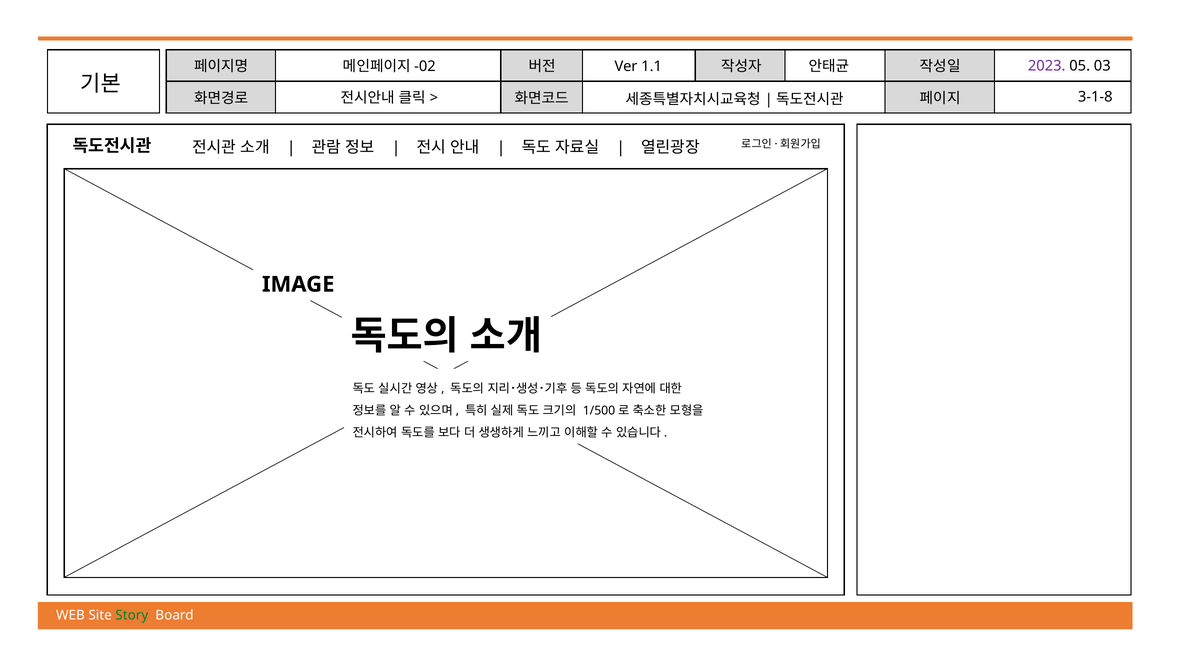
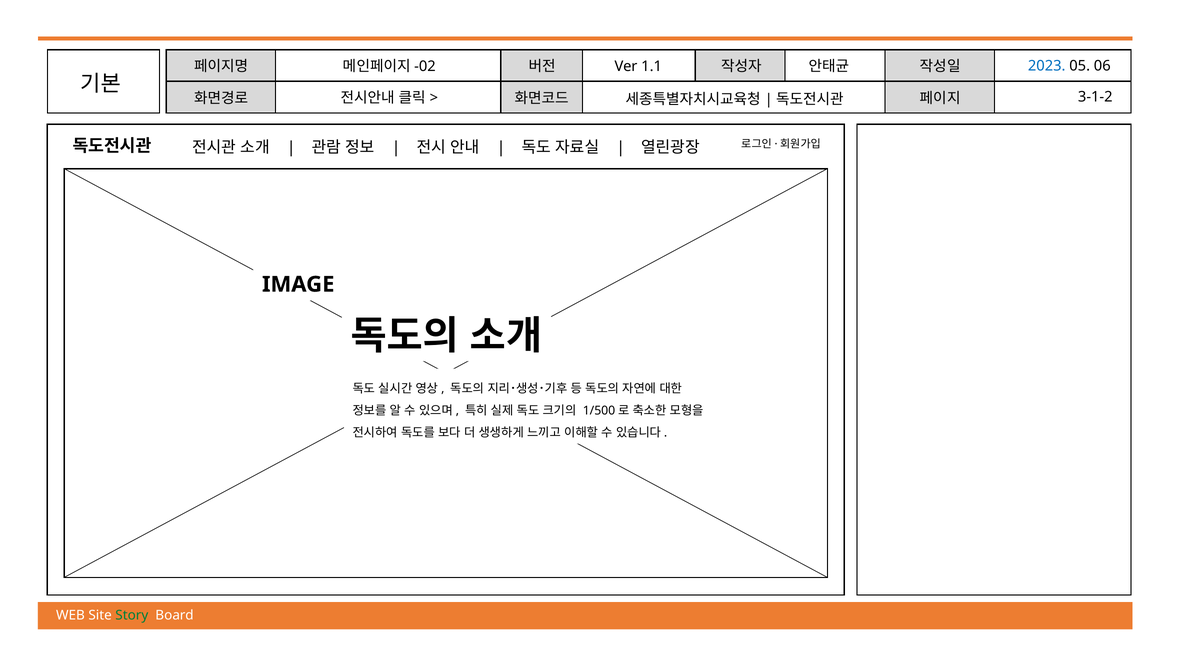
2023 colour: purple -> blue
03: 03 -> 06
3-1-8: 3-1-8 -> 3-1-2
